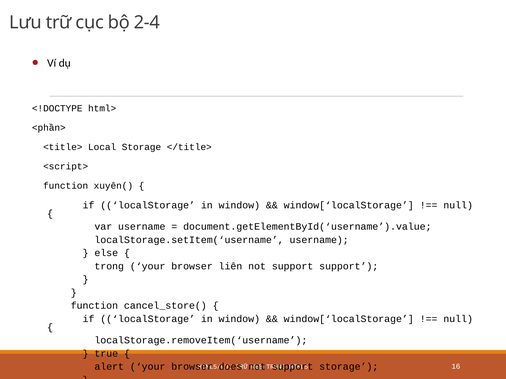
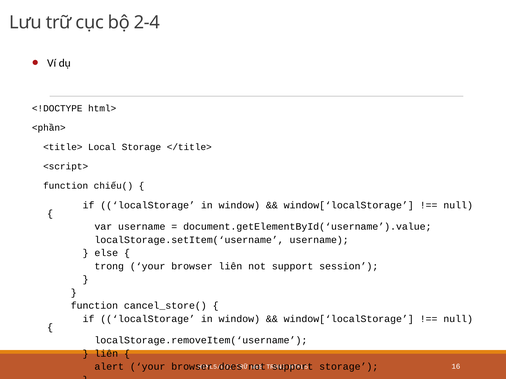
xuyên(: xuyên( -> chiếu(
support support: support -> session
true at (106, 354): true -> liên
